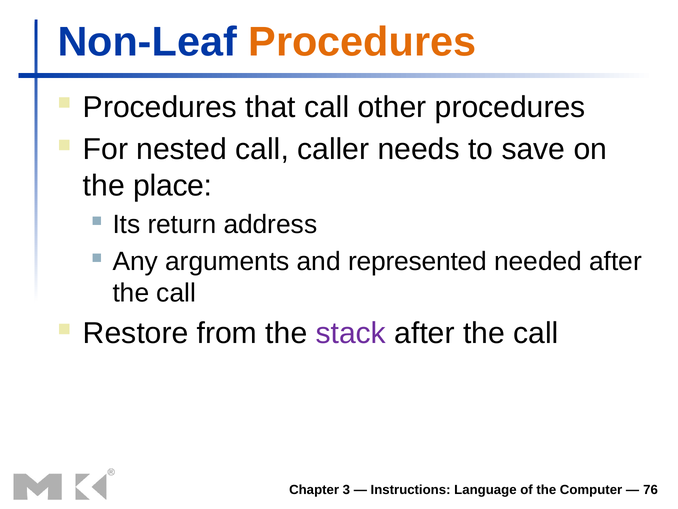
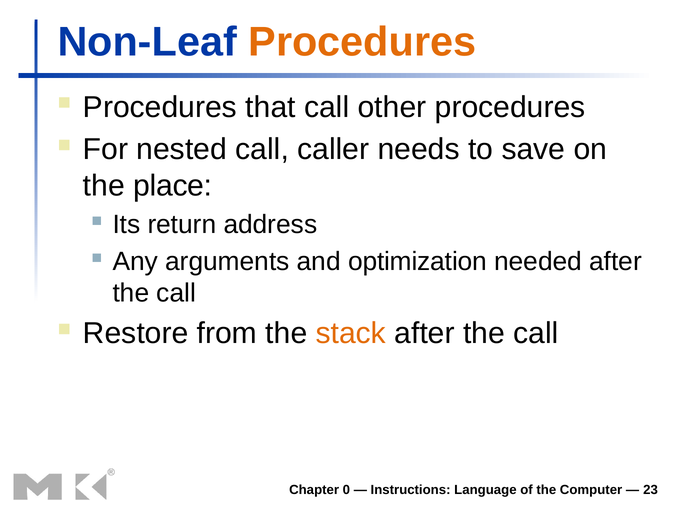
represented: represented -> optimization
stack colour: purple -> orange
3: 3 -> 0
76: 76 -> 23
